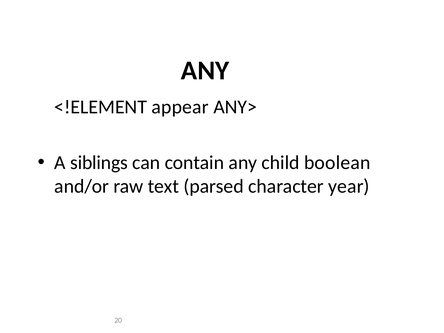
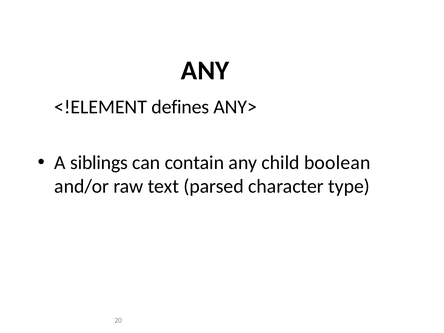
appear: appear -> defines
year: year -> type
